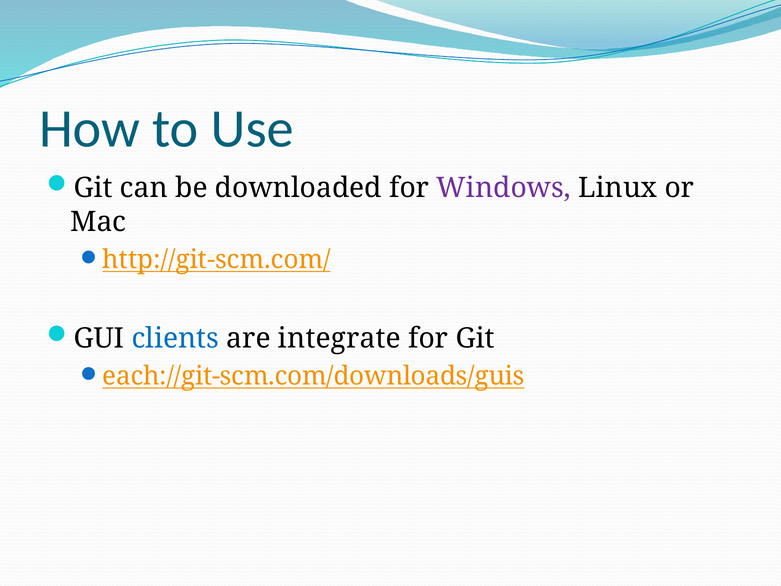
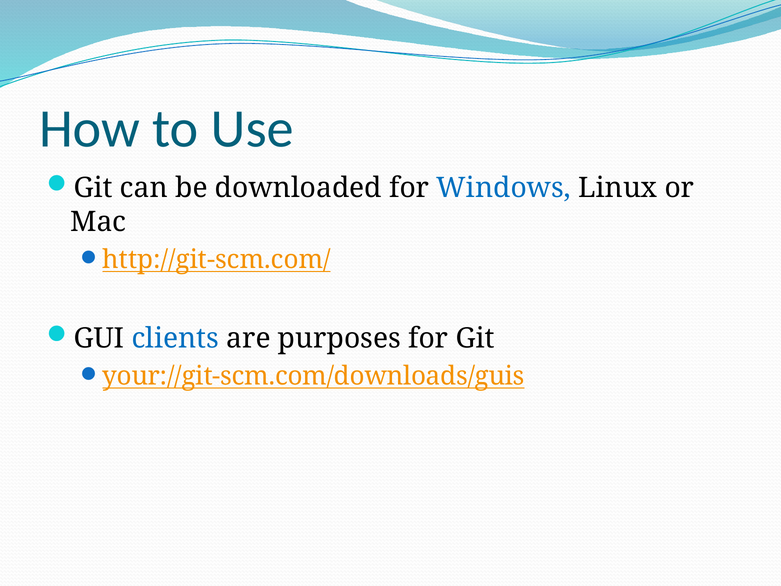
Windows colour: purple -> blue
integrate: integrate -> purposes
each://git-scm.com/downloads/guis: each://git-scm.com/downloads/guis -> your://git-scm.com/downloads/guis
